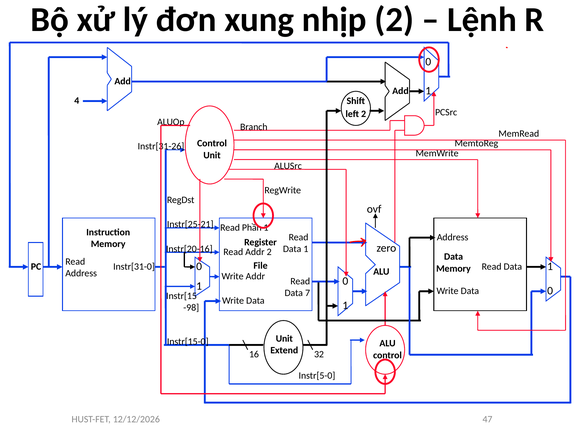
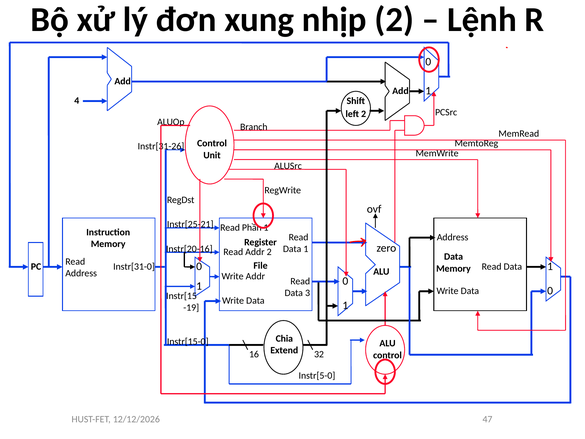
7: 7 -> 3
-98: -98 -> -19
Unit at (284, 338): Unit -> Chia
